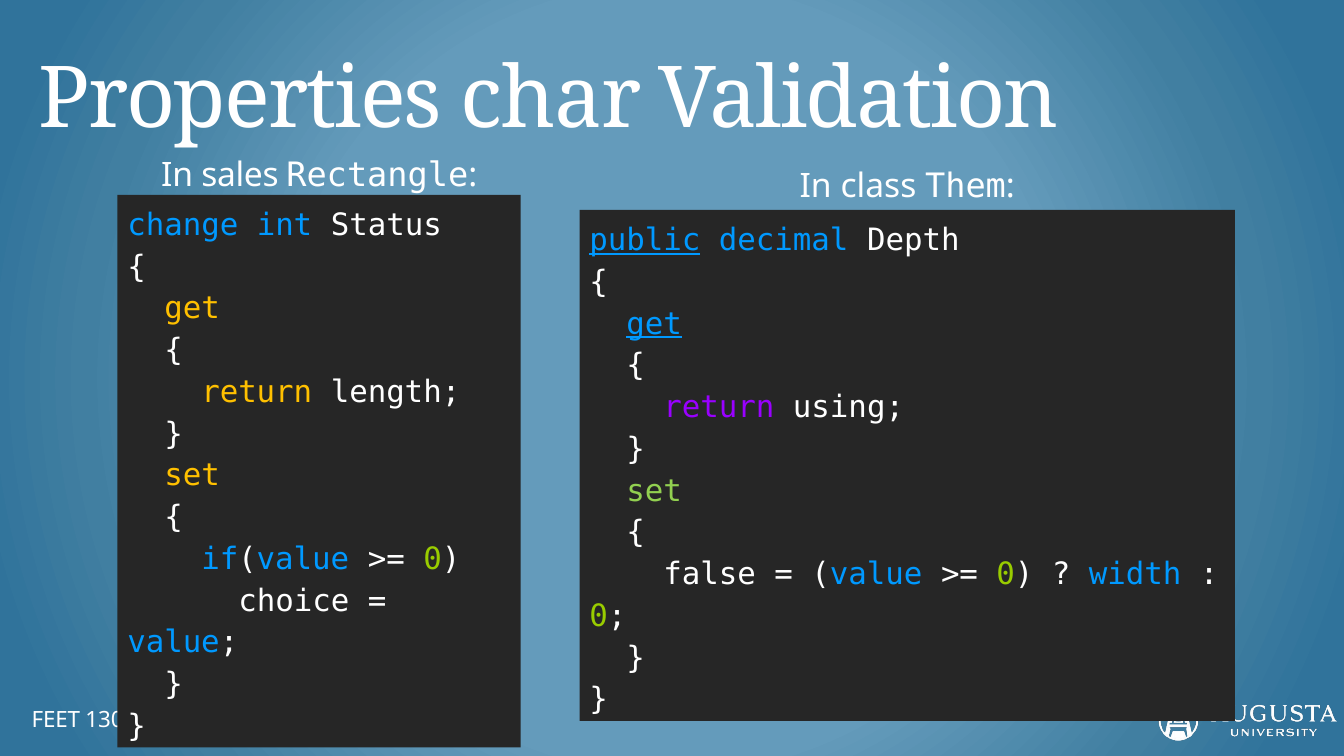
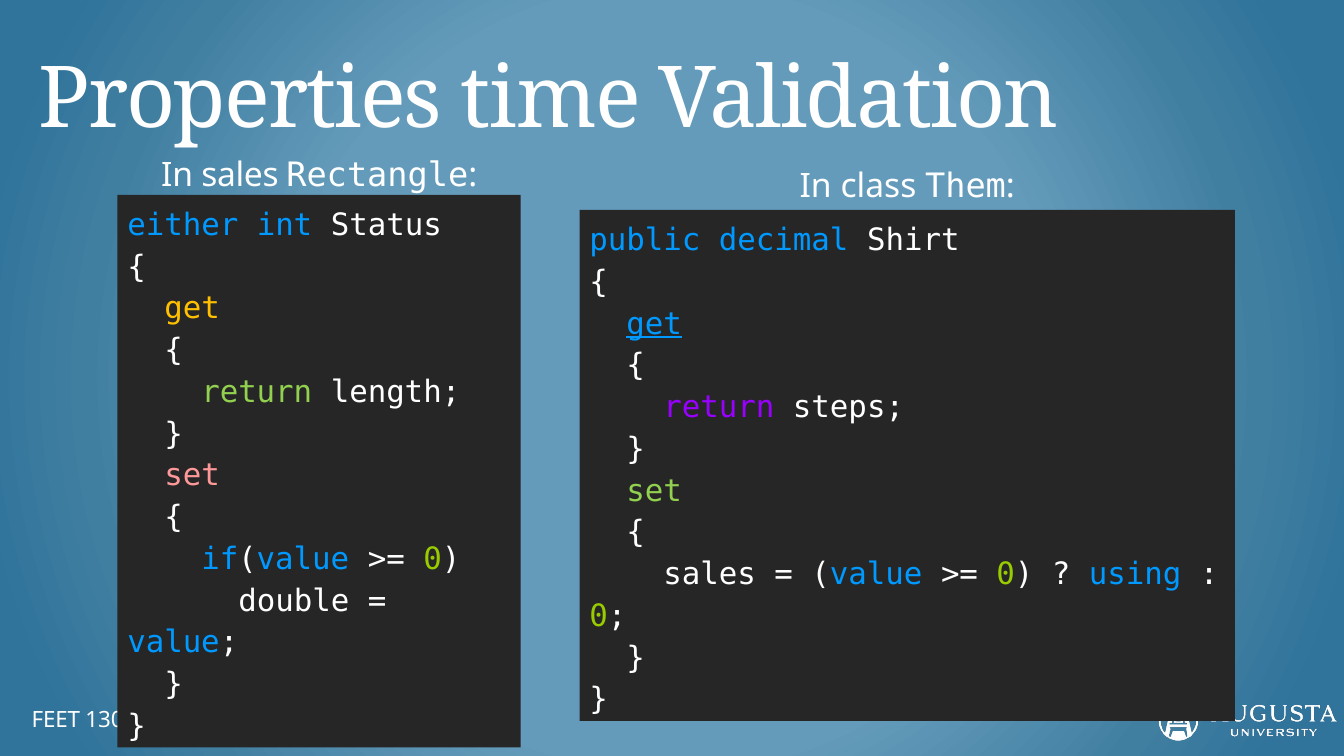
char: char -> time
change: change -> either
public underline: present -> none
Depth: Depth -> Shirt
return at (257, 392) colour: yellow -> light green
using: using -> steps
set at (192, 476) colour: yellow -> pink
false at (710, 575): false -> sales
width: width -> using
choice: choice -> double
